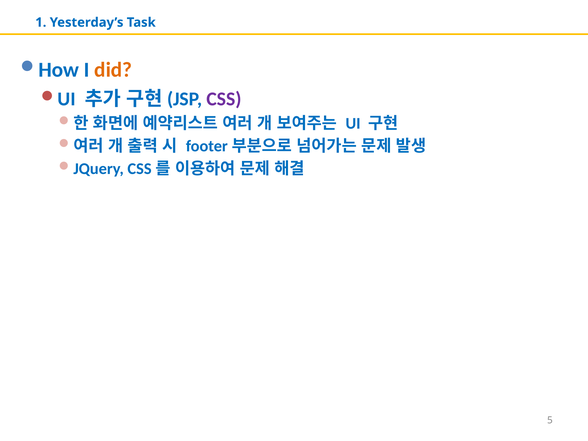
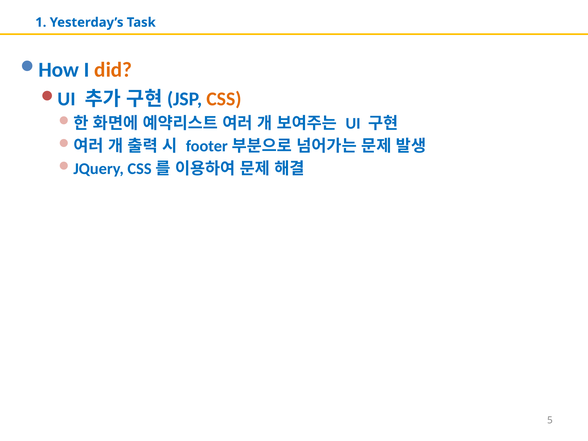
CSS colour: purple -> orange
